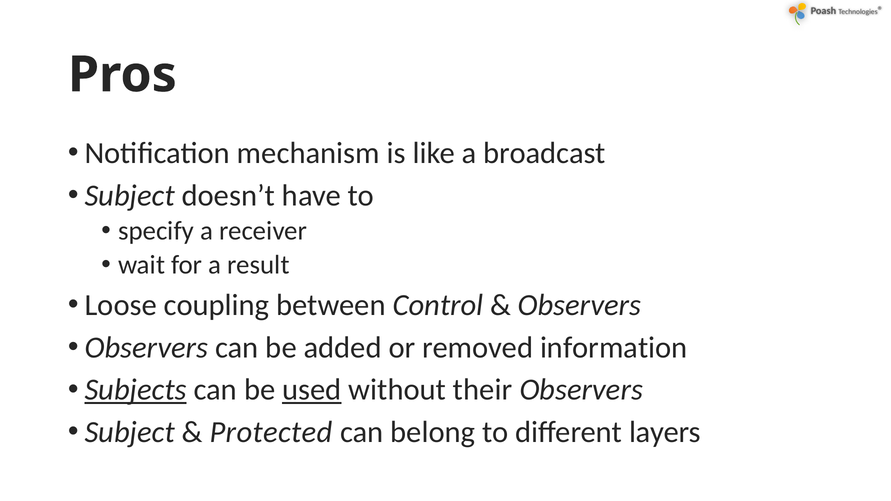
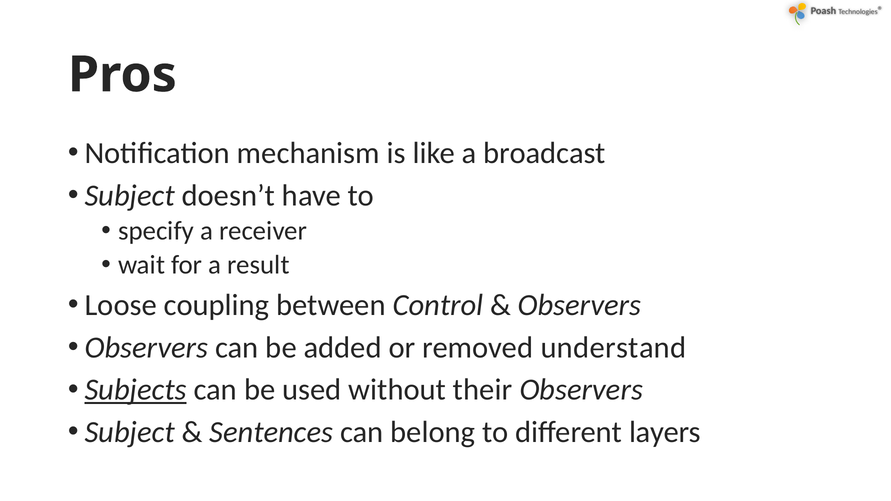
information: information -> understand
used underline: present -> none
Protected: Protected -> Sentences
